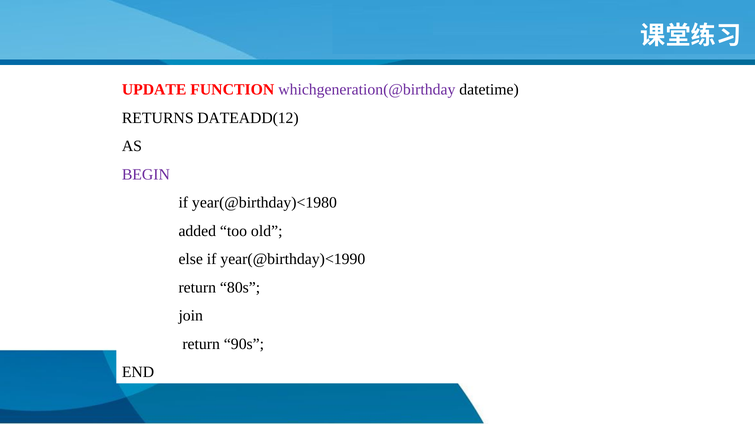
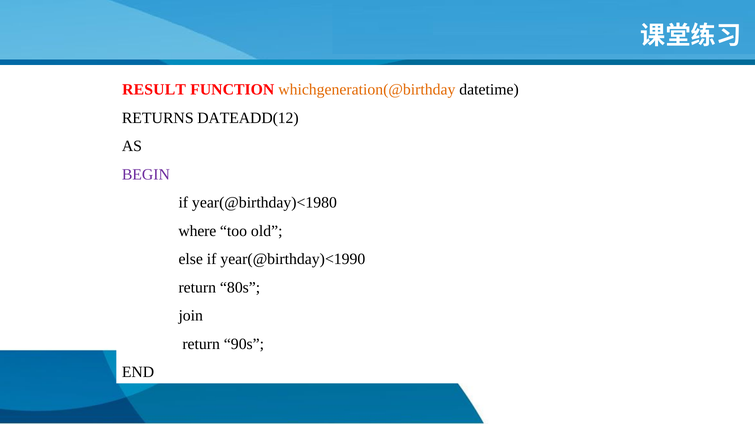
UPDATE: UPDATE -> RESULT
whichgeneration(@birthday colour: purple -> orange
added: added -> where
